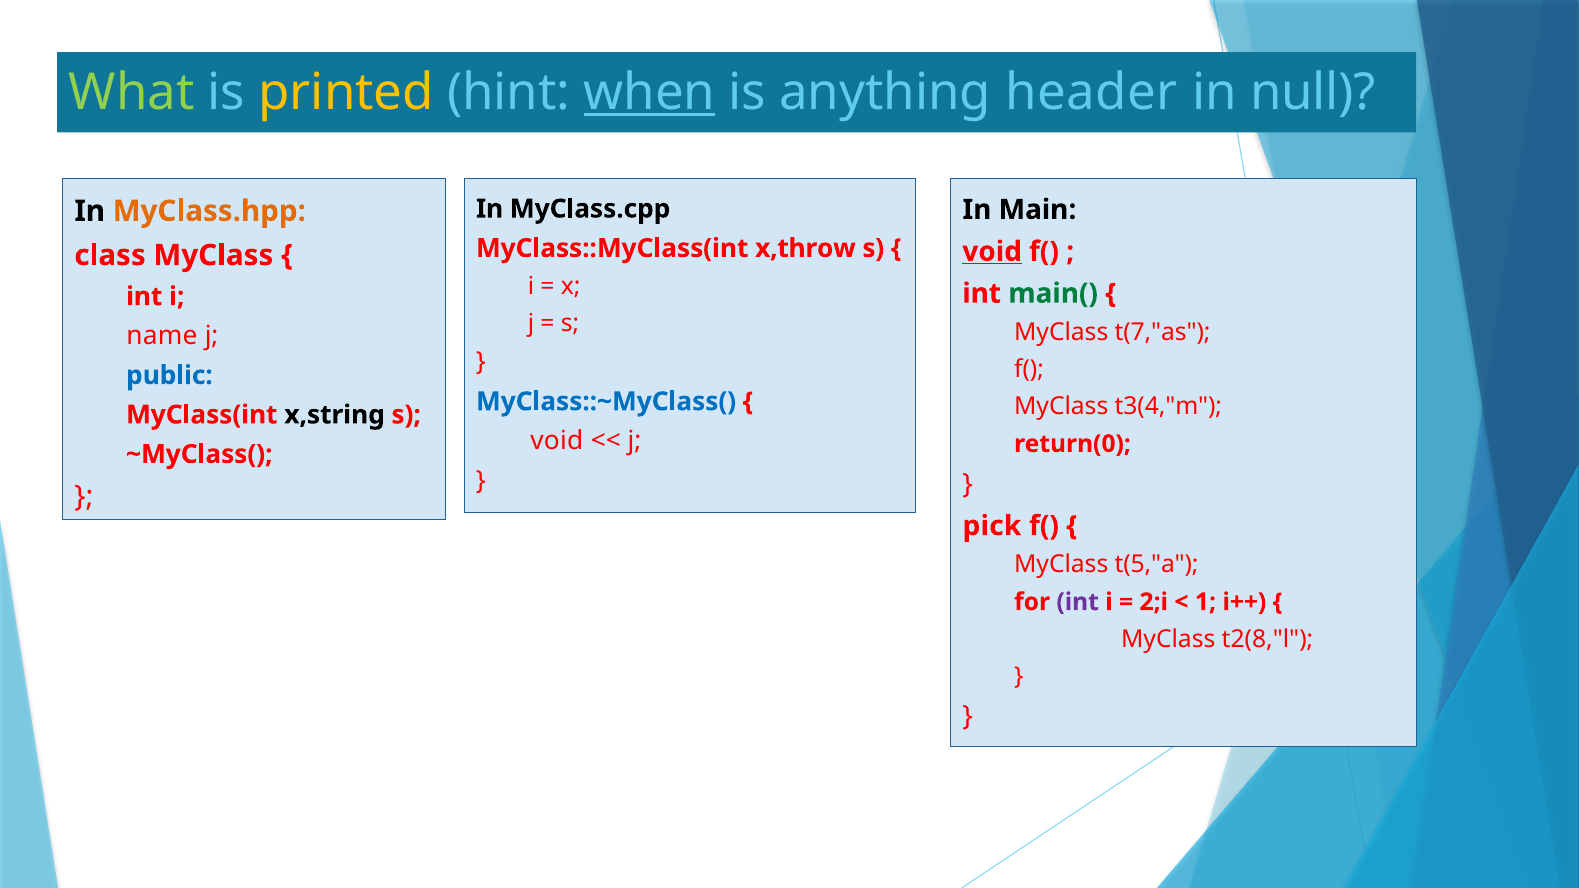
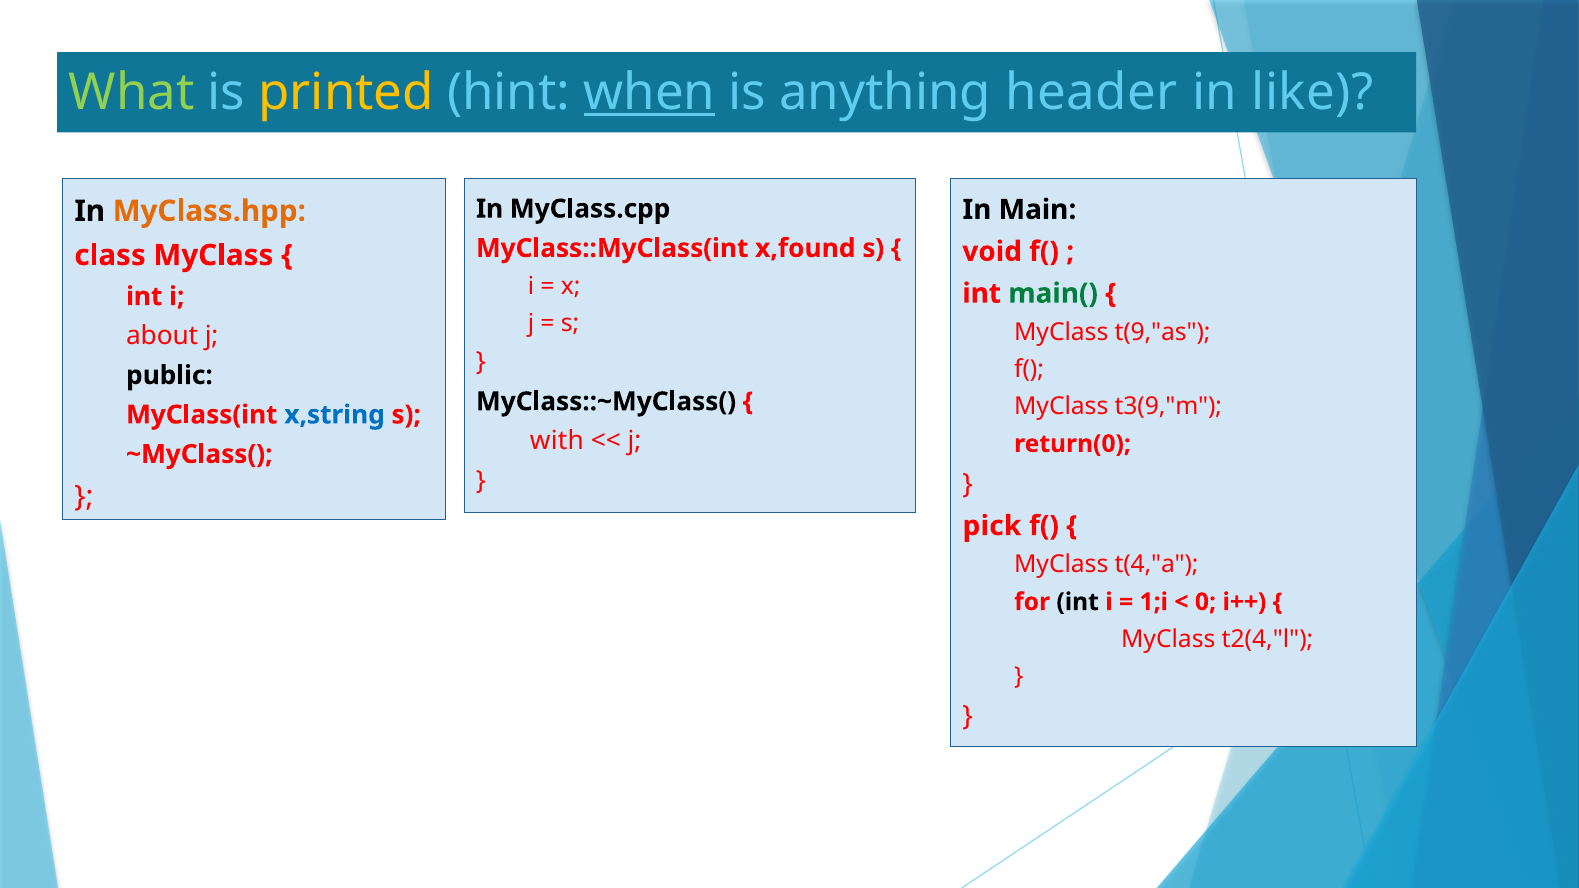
null: null -> like
x,throw: x,throw -> x,found
void at (992, 252) underline: present -> none
t(7,"as: t(7,"as -> t(9,"as
name: name -> about
public colour: blue -> black
MyClass::~MyClass( colour: blue -> black
t3(4,"m: t3(4,"m -> t3(9,"m
x,string colour: black -> blue
void at (557, 441): void -> with
t(5,"a: t(5,"a -> t(4,"a
int at (1078, 602) colour: purple -> black
2;i: 2;i -> 1;i
1: 1 -> 0
t2(8,"l: t2(8,"l -> t2(4,"l
